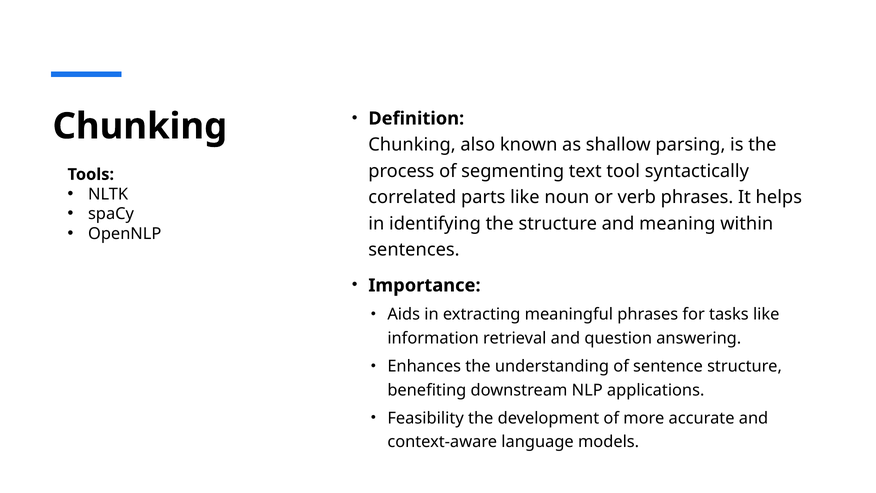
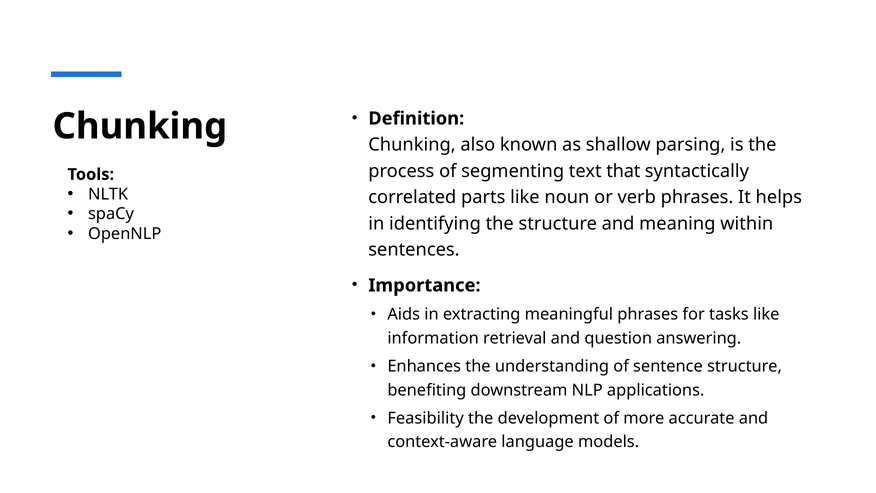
tool: tool -> that
